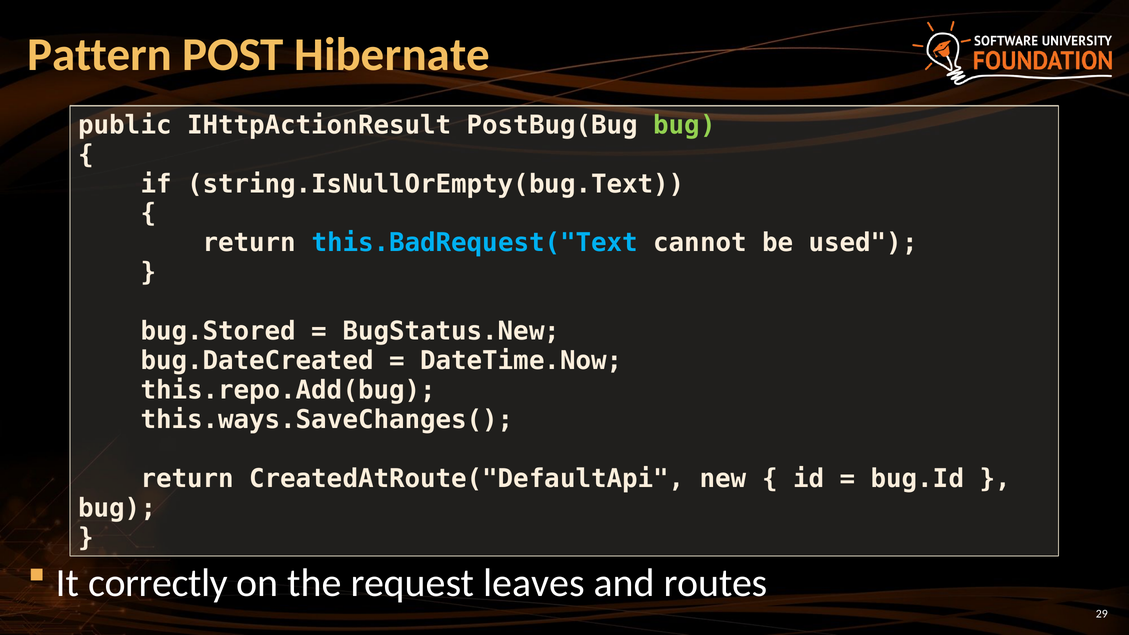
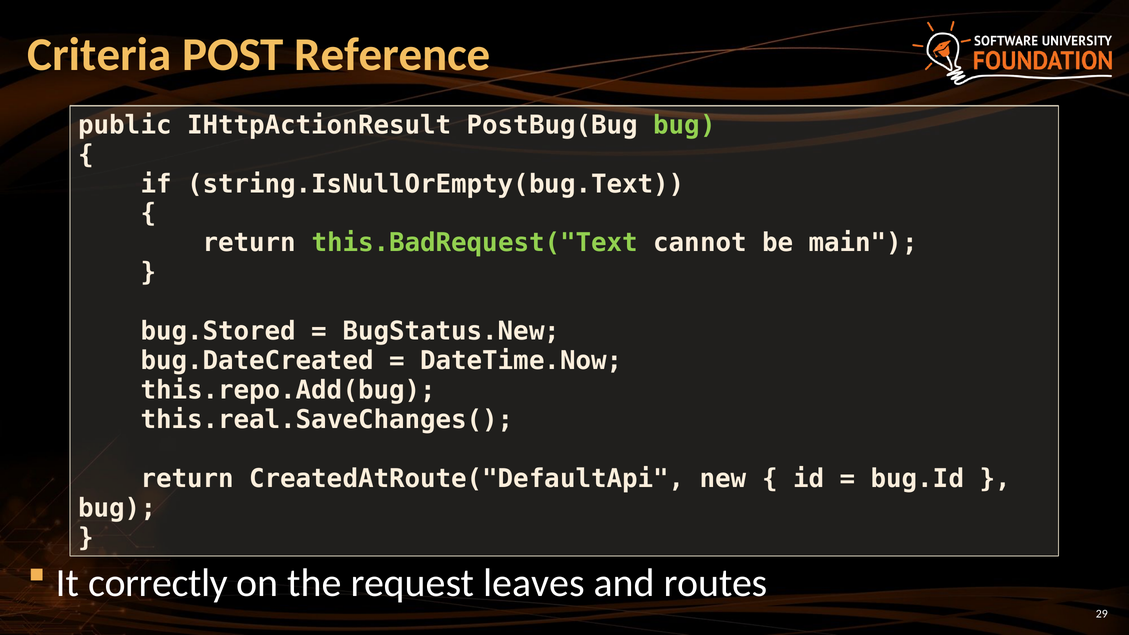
Pattern: Pattern -> Criteria
Hibernate: Hibernate -> Reference
this.BadRequest("Text colour: light blue -> light green
used: used -> main
this.ways.SaveChanges(: this.ways.SaveChanges( -> this.real.SaveChanges(
